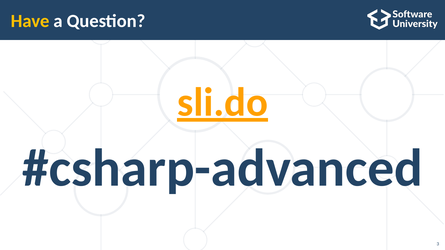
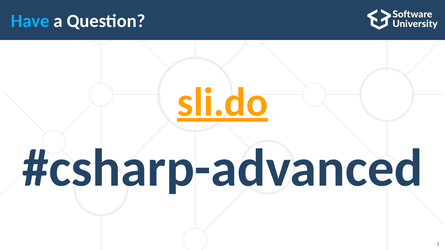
Have colour: yellow -> light blue
